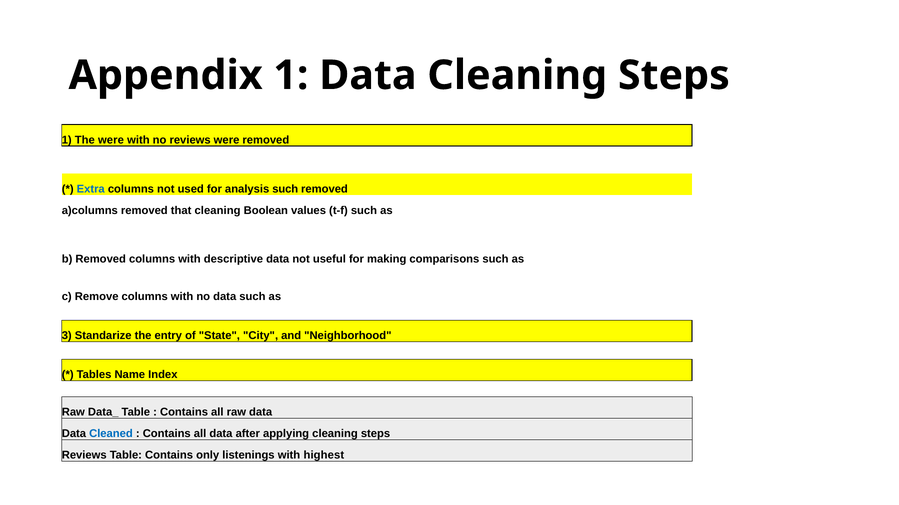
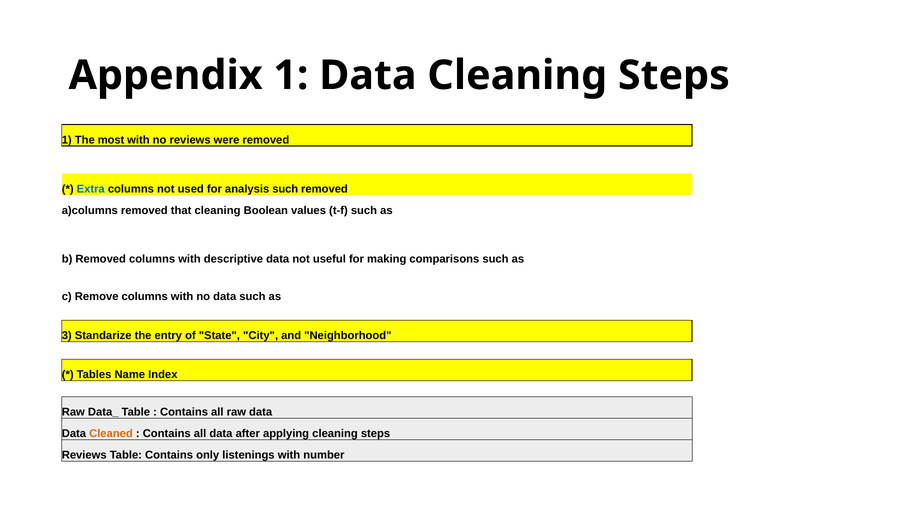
The were: were -> most
Cleaned colour: blue -> orange
highest: highest -> number
